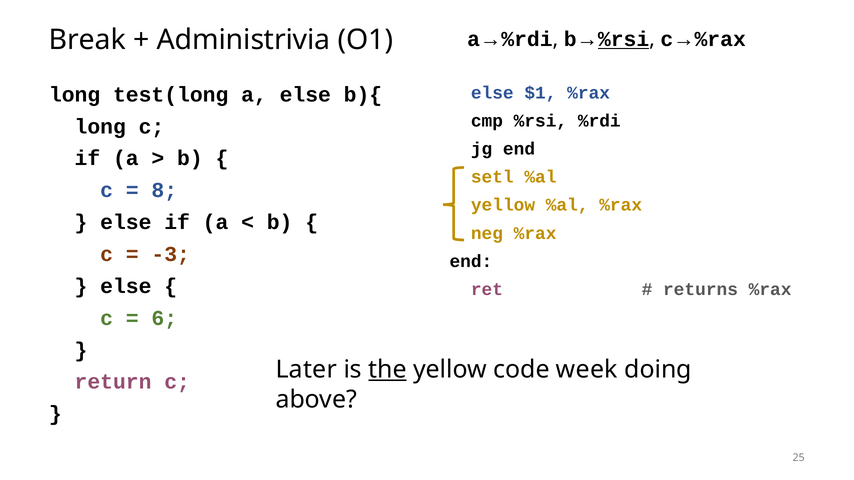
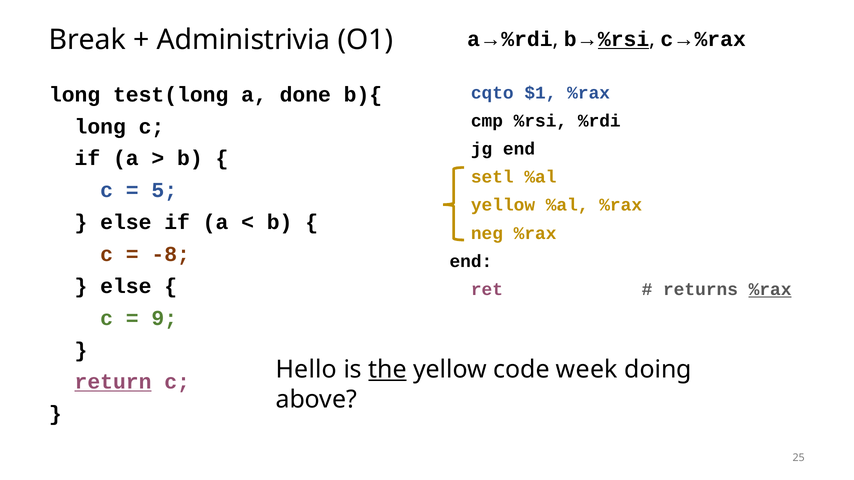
else at (492, 93): else -> cqto
a else: else -> done
8: 8 -> 5
-3: -3 -> -8
%rax at (770, 290) underline: none -> present
6: 6 -> 9
Later: Later -> Hello
return underline: none -> present
